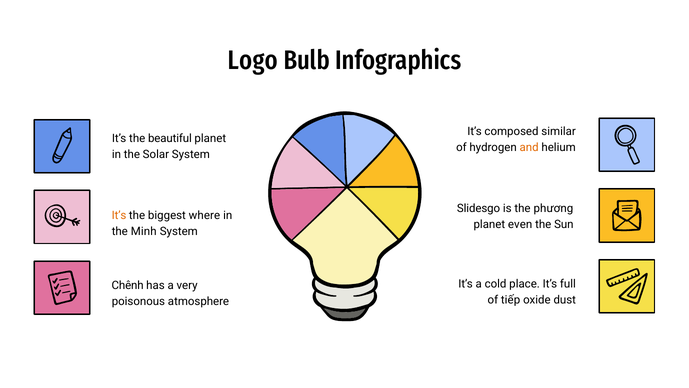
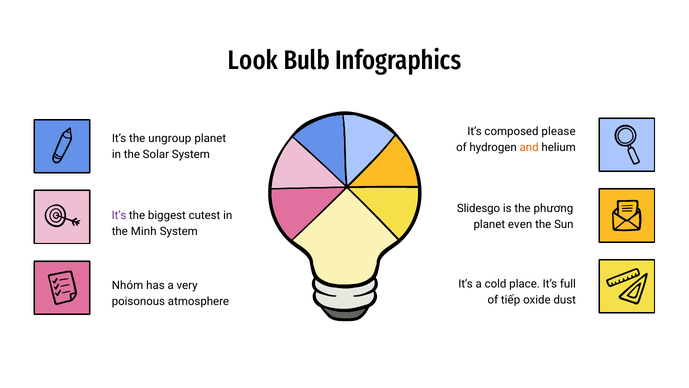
Logo: Logo -> Look
similar: similar -> please
beautiful: beautiful -> ungroup
It’s at (119, 215) colour: orange -> purple
where: where -> cutest
Chênh: Chênh -> Nhóm
